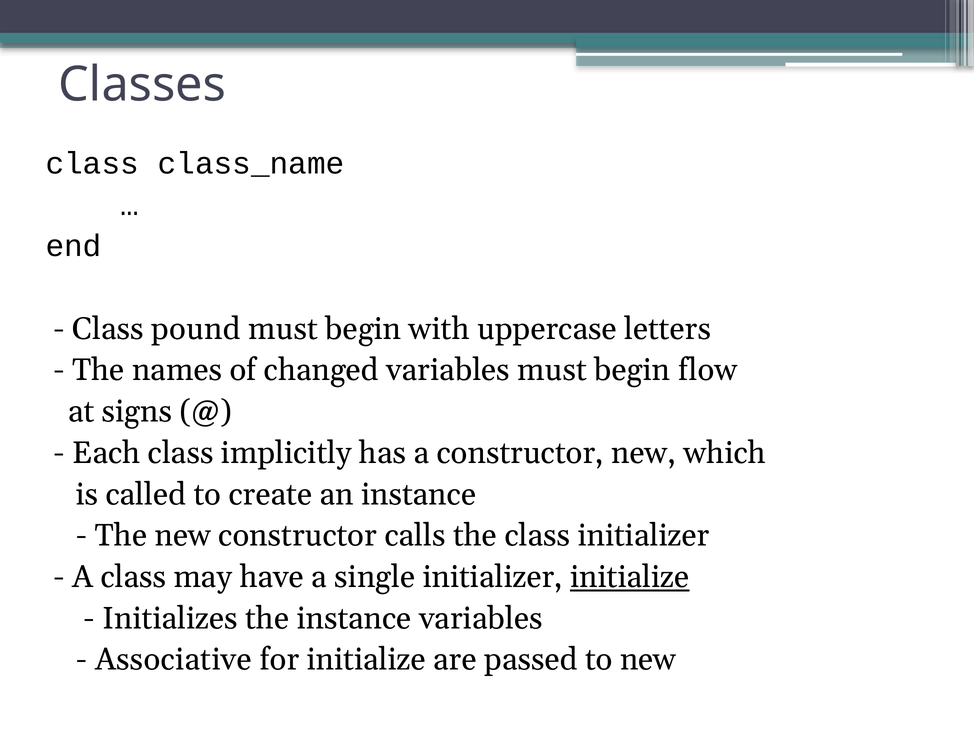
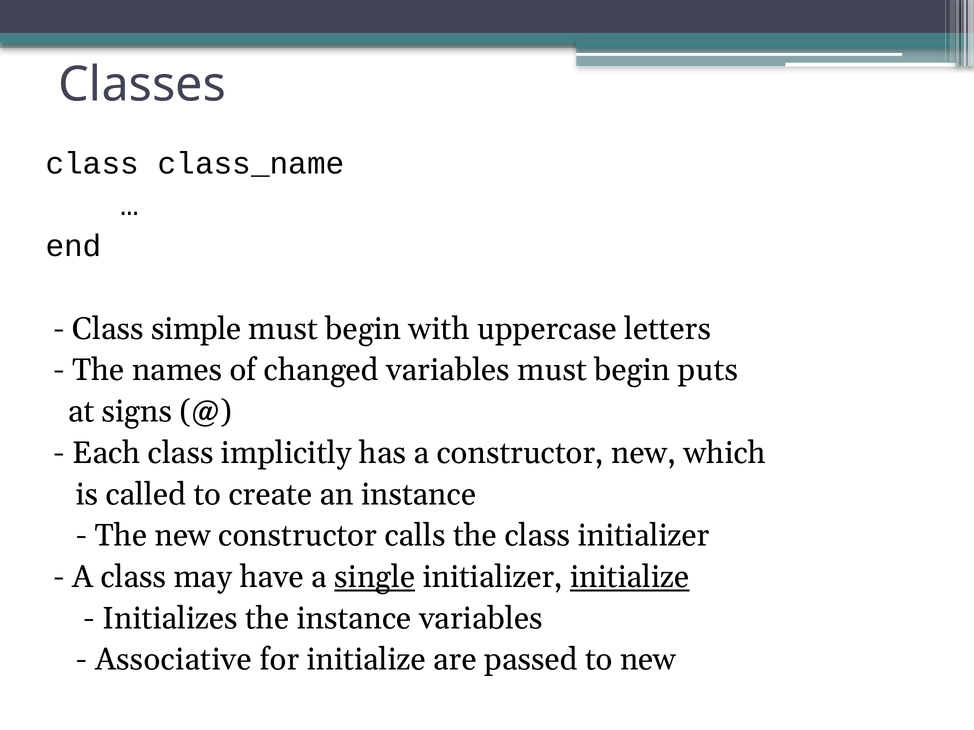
pound: pound -> simple
flow: flow -> puts
single underline: none -> present
